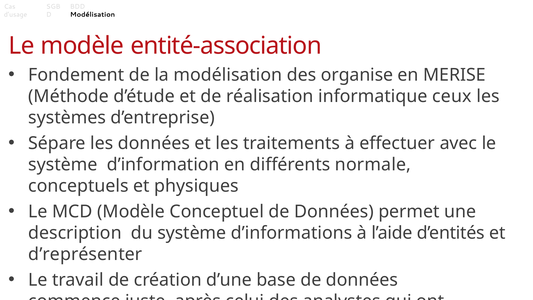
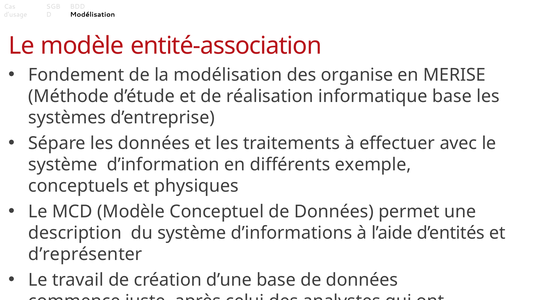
informatique ceux: ceux -> base
normale: normale -> exemple
